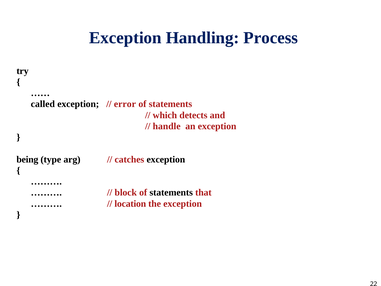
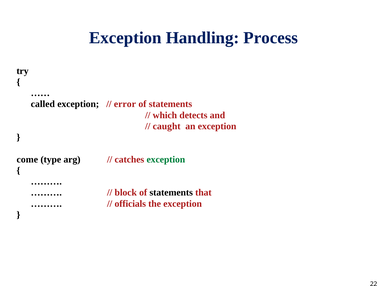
handle: handle -> caught
being: being -> come
exception at (166, 159) colour: black -> green
location: location -> officials
